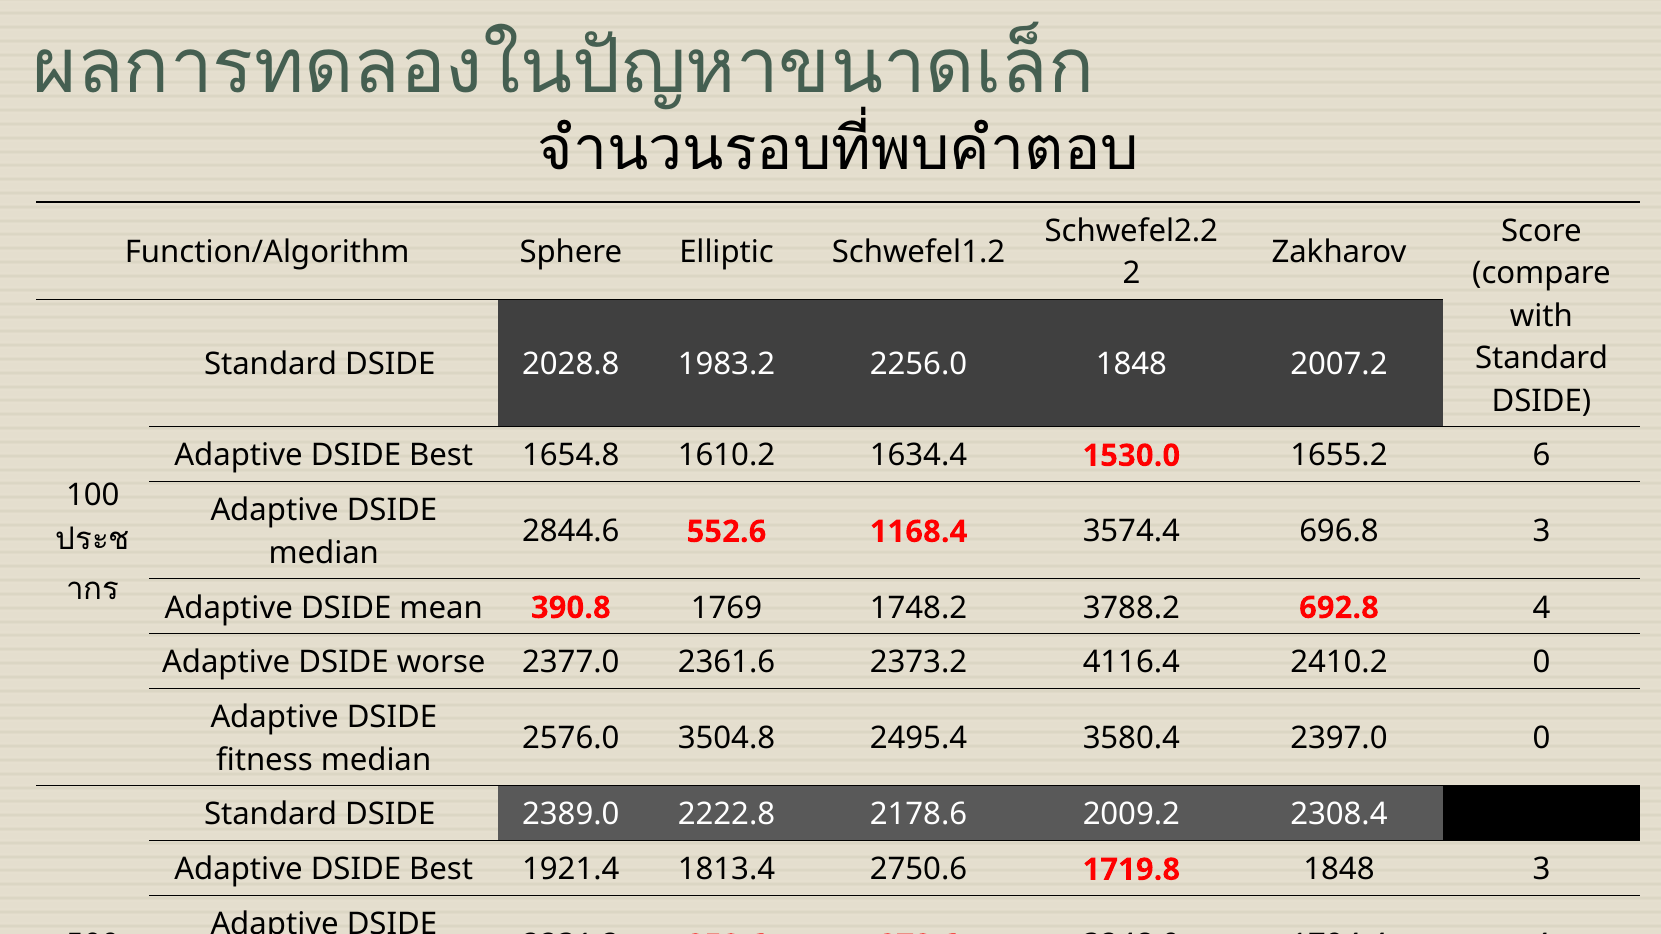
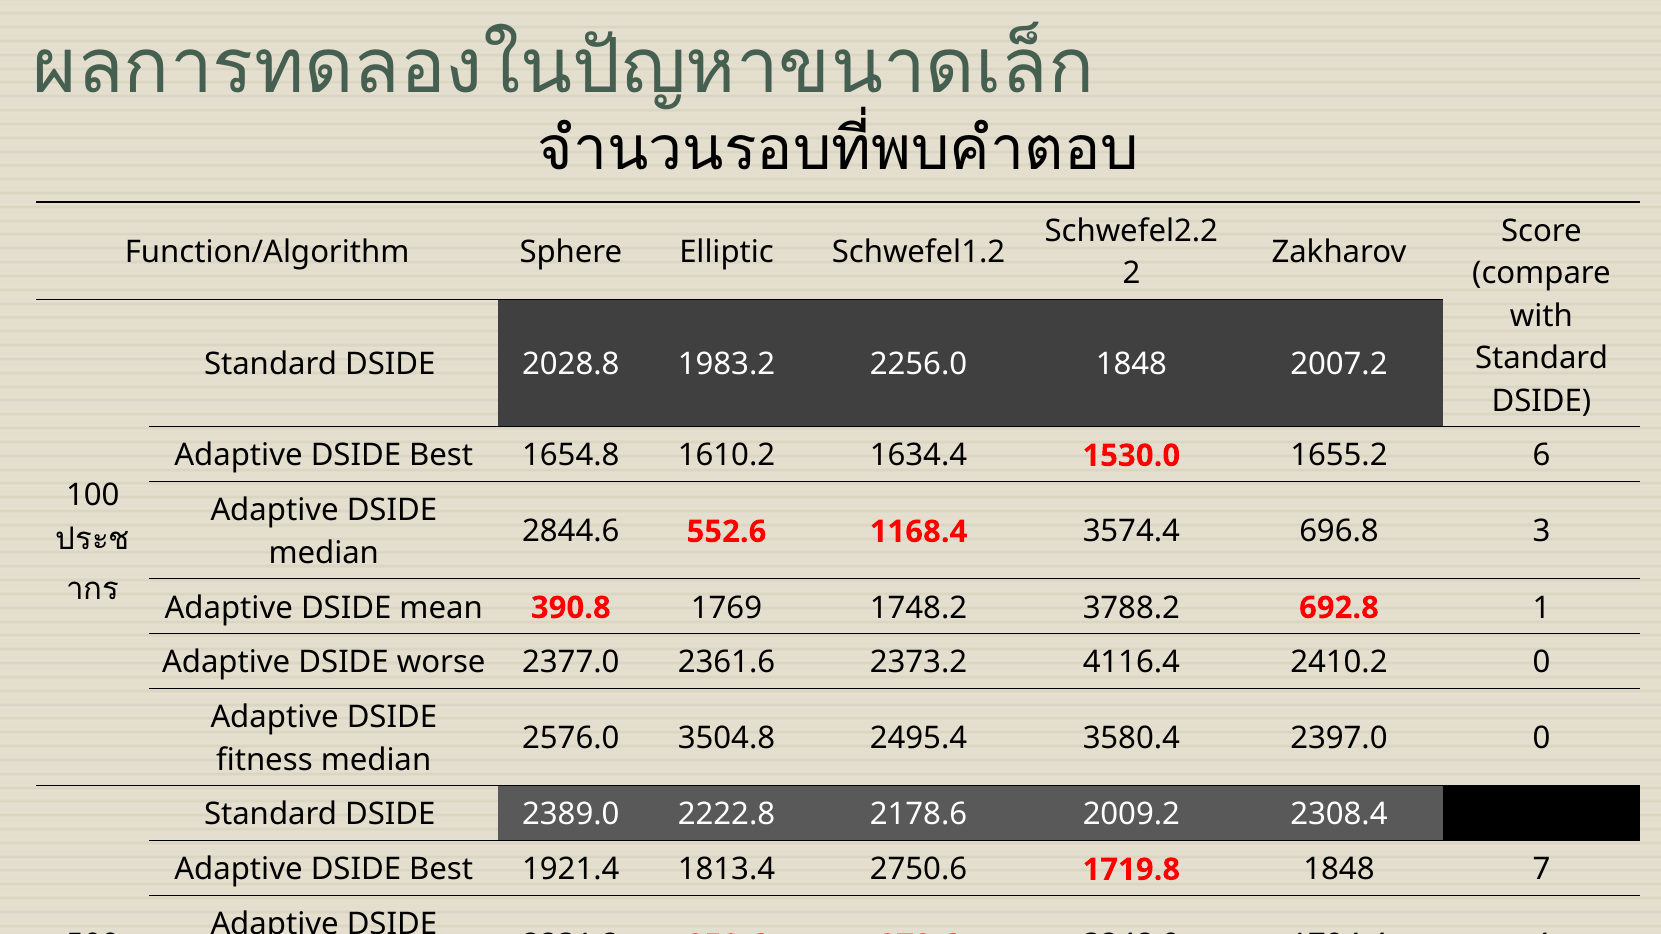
692.8 4: 4 -> 1
1848 3: 3 -> 7
